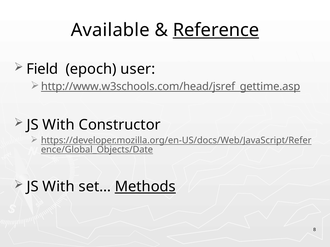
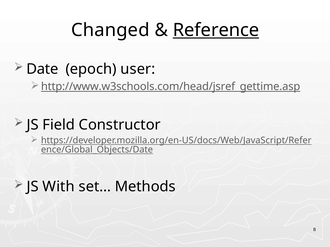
Available: Available -> Changed
Field: Field -> Date
With at (59, 125): With -> Field
Methods underline: present -> none
